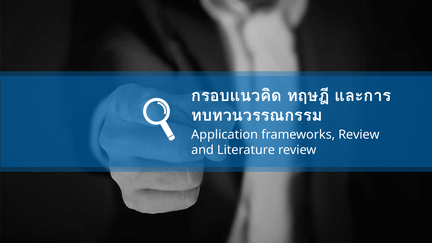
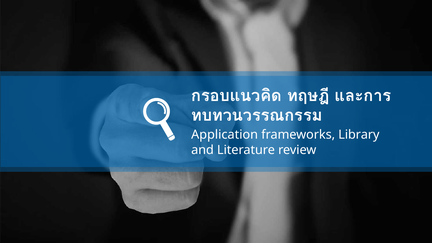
frameworks Review: Review -> Library
